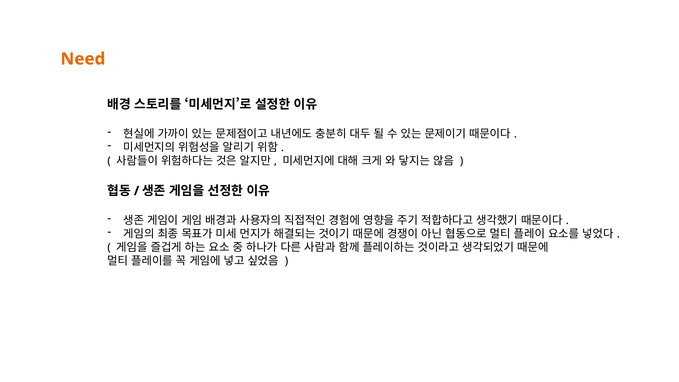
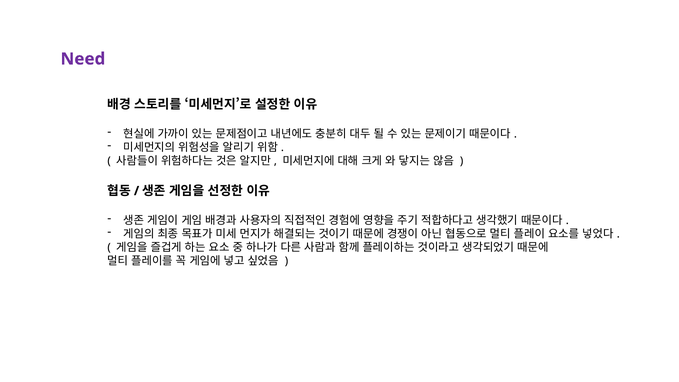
Need colour: orange -> purple
